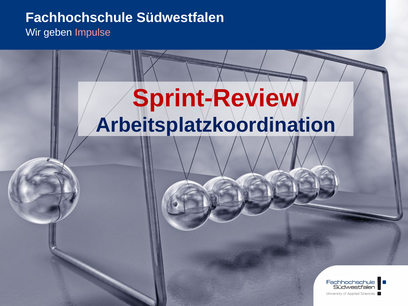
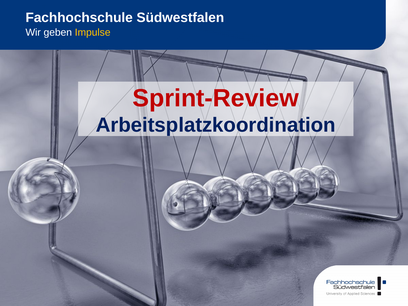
Impulse colour: pink -> yellow
